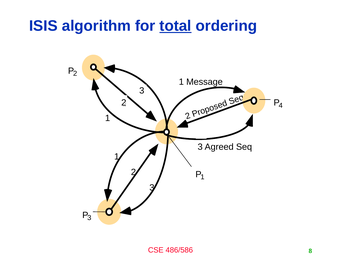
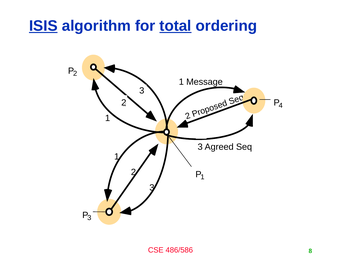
ISIS underline: none -> present
